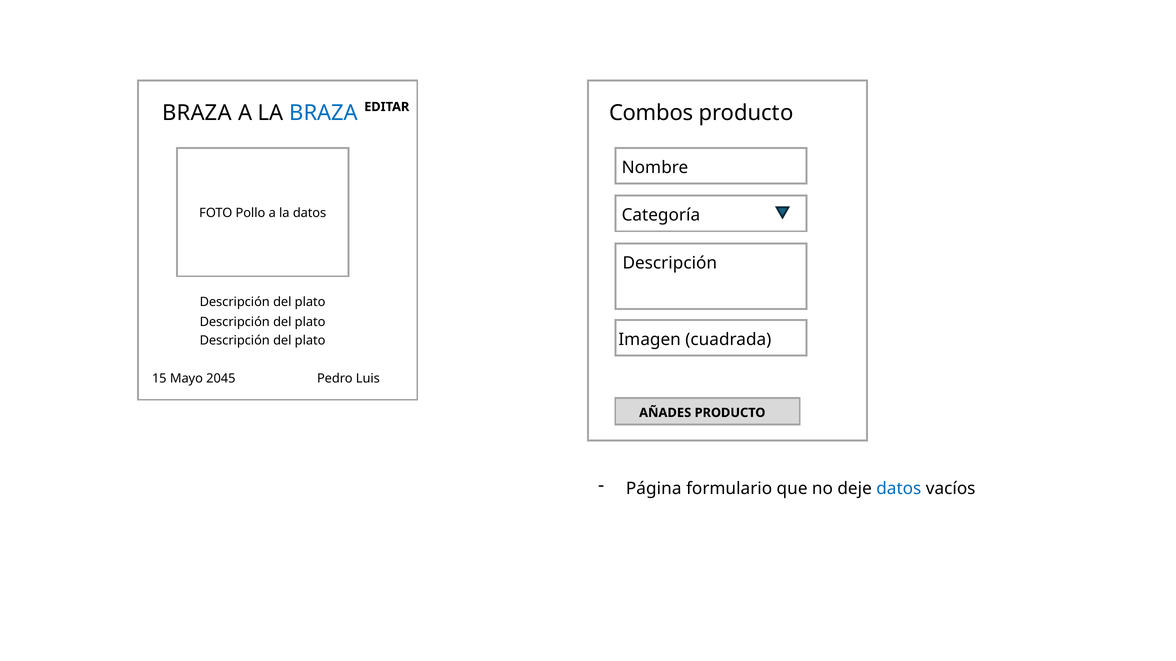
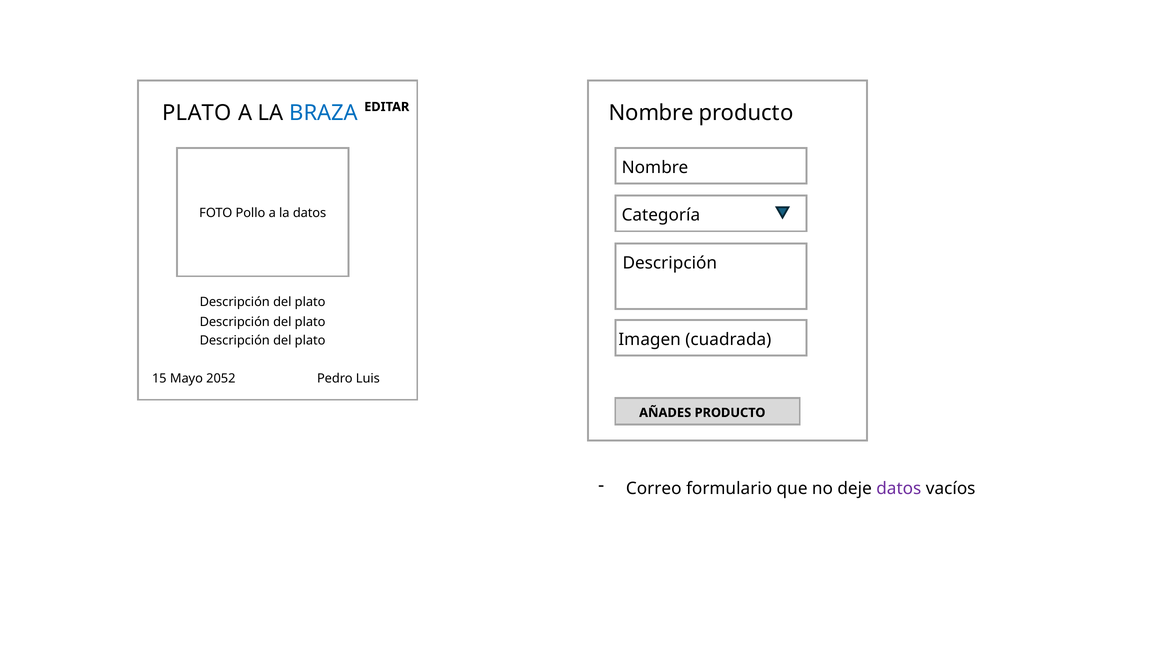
BRAZA at (197, 113): BRAZA -> PLATO
Combos at (651, 113): Combos -> Nombre
2045: 2045 -> 2052
Página: Página -> Correo
datos at (899, 489) colour: blue -> purple
